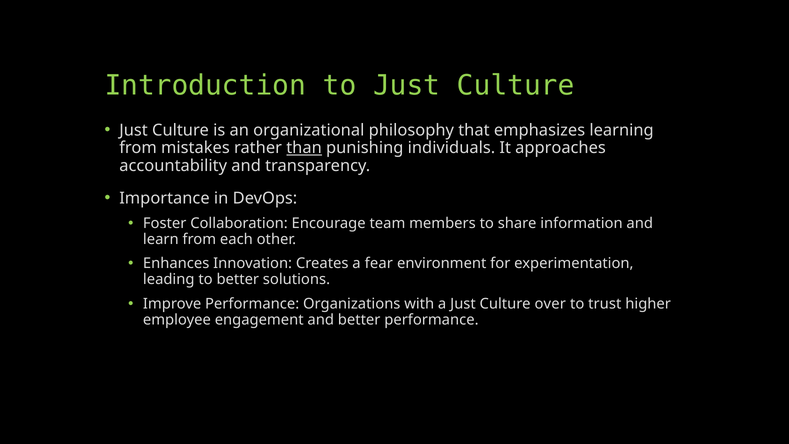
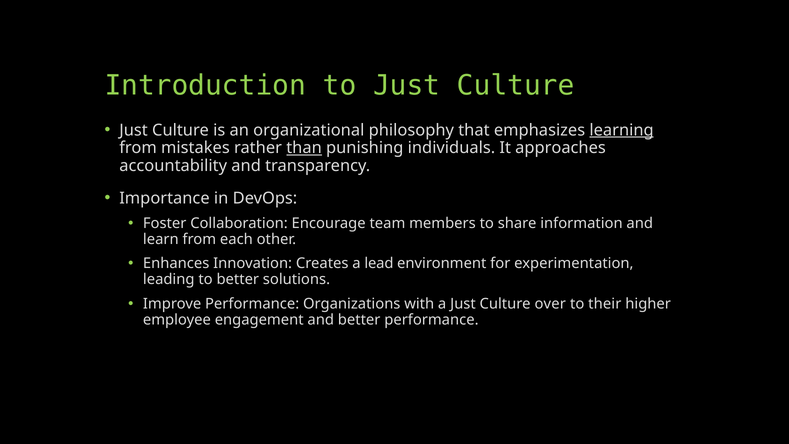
learning underline: none -> present
fear: fear -> lead
trust: trust -> their
